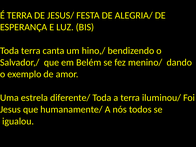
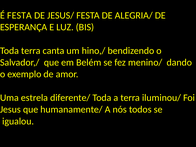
É TERRA: TERRA -> FESTA
